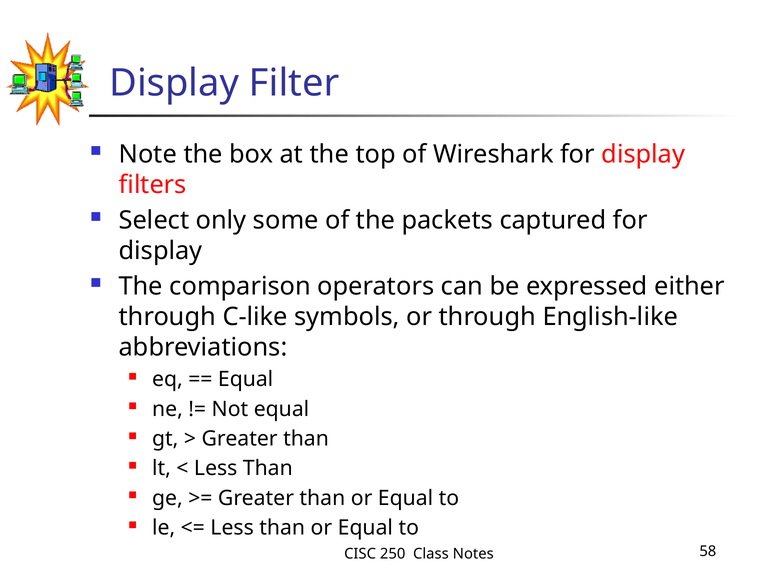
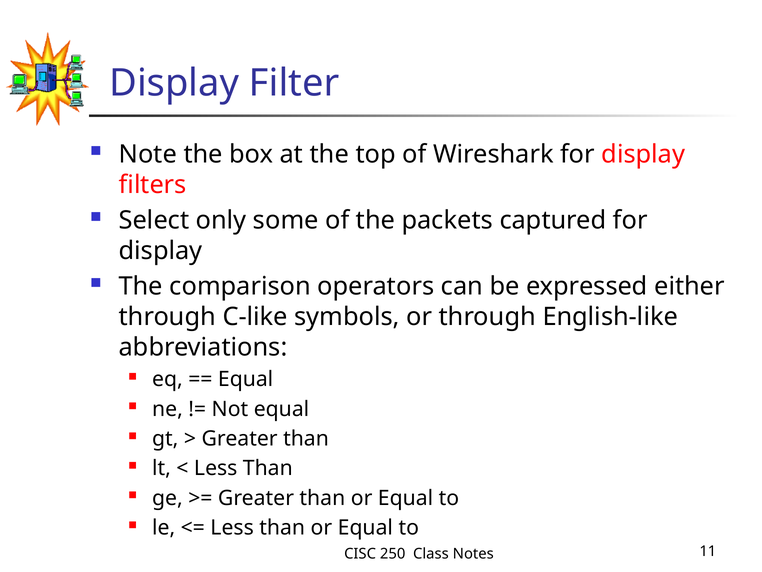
58: 58 -> 11
